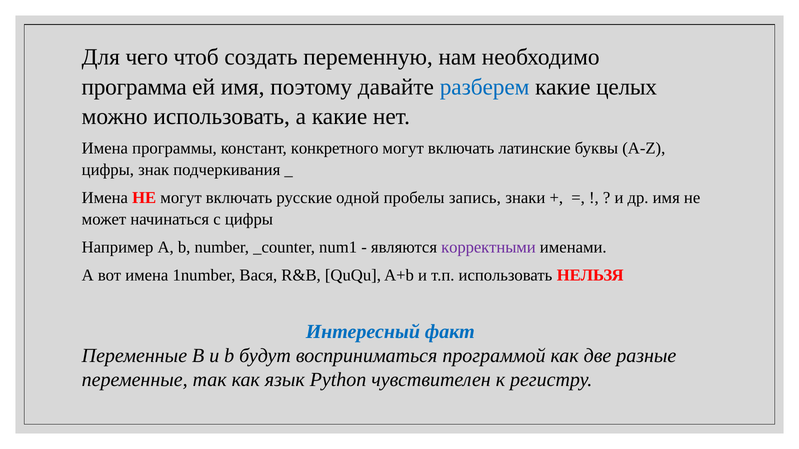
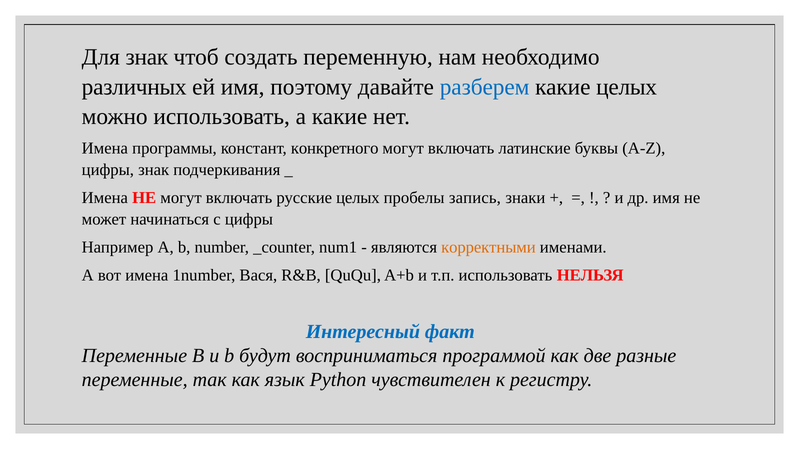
Для чего: чего -> знак
программа: программа -> различных
русские одной: одной -> целых
корректными colour: purple -> orange
